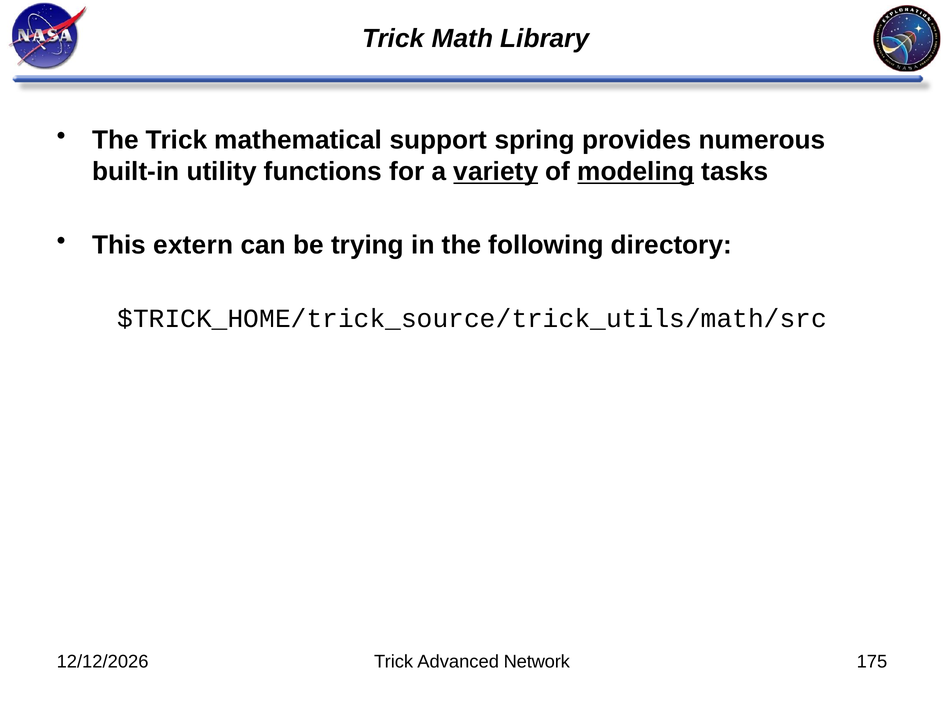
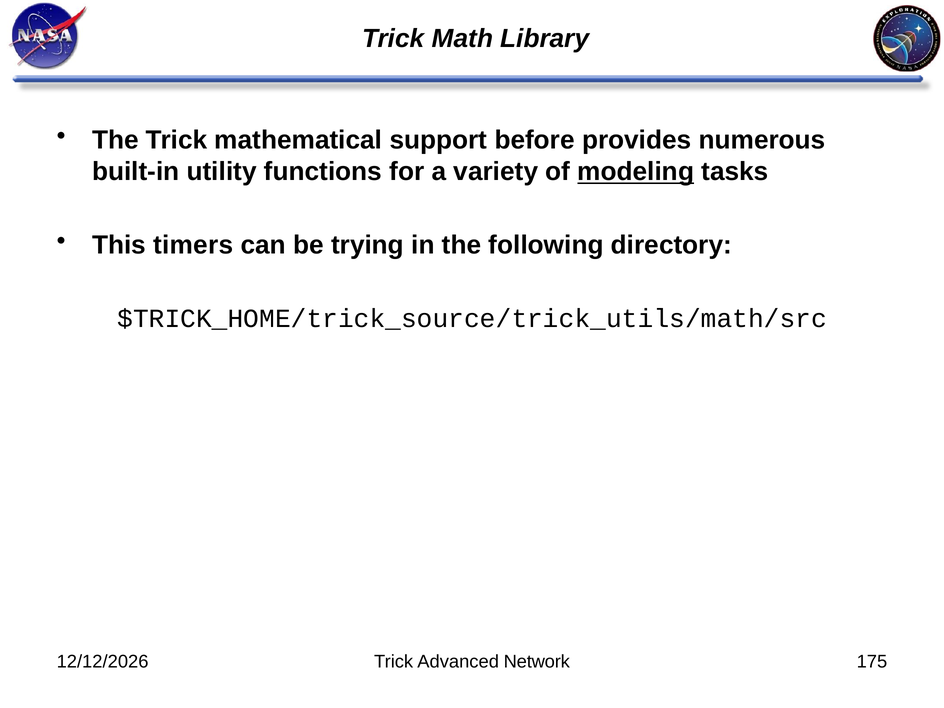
spring: spring -> before
variety underline: present -> none
extern: extern -> timers
